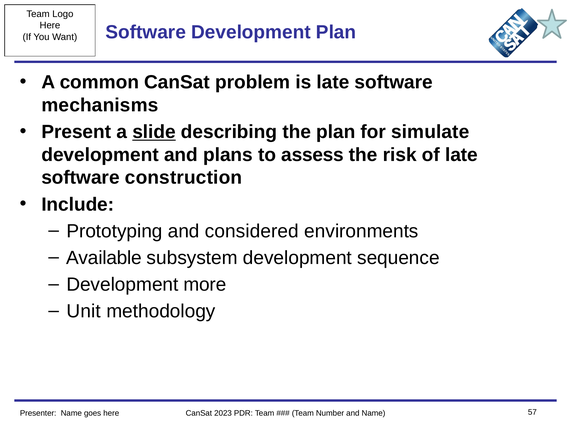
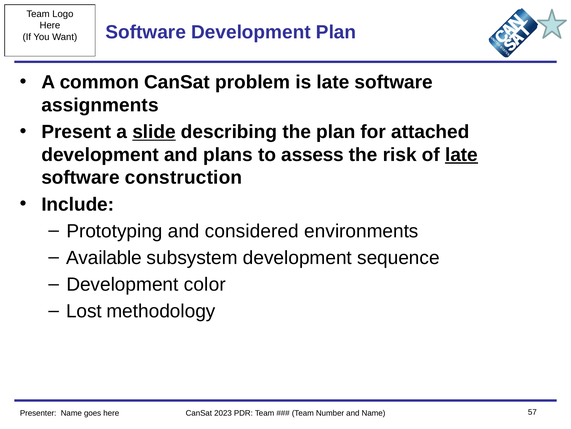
mechanisms: mechanisms -> assignments
simulate: simulate -> attached
late at (462, 155) underline: none -> present
more: more -> color
Unit: Unit -> Lost
